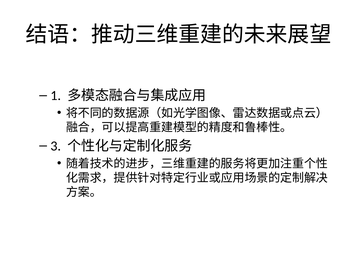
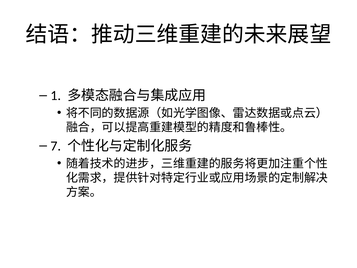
3: 3 -> 7
